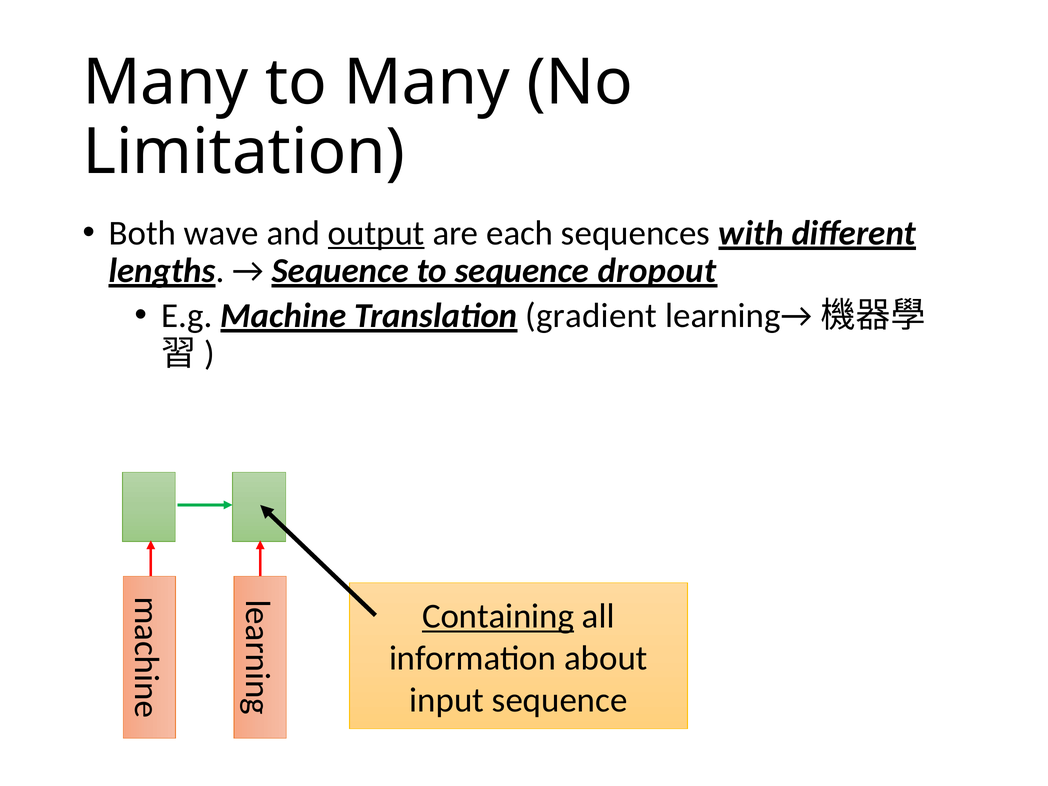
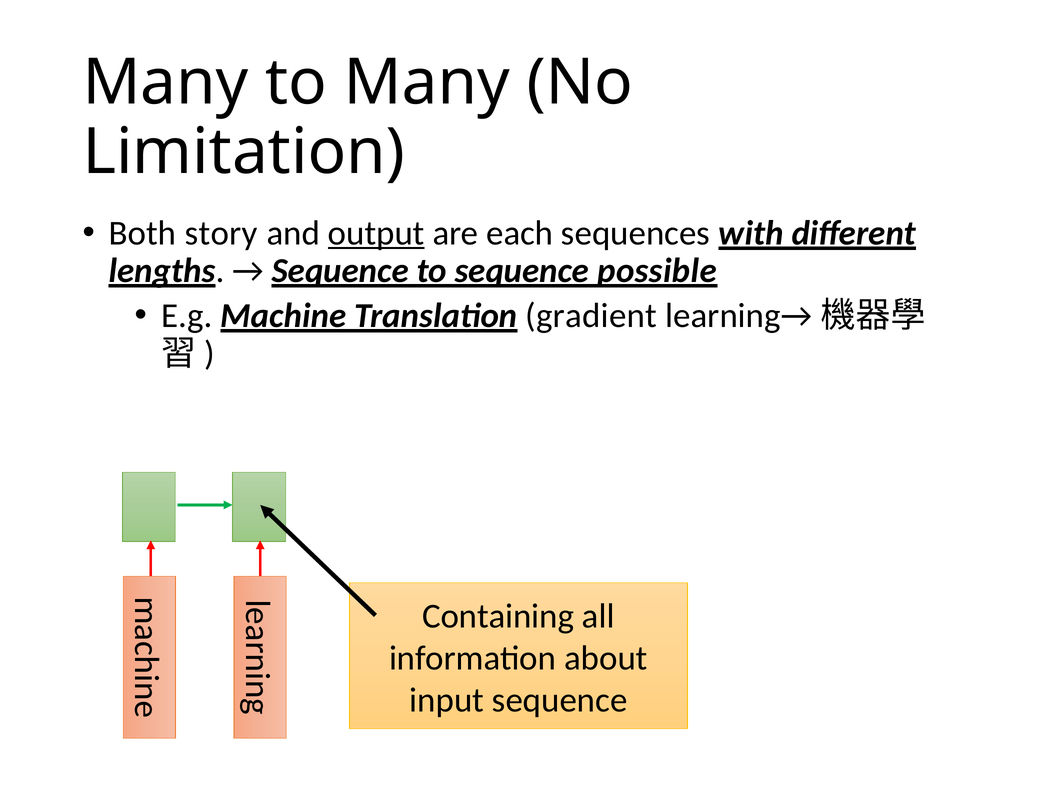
wave: wave -> story
dropout: dropout -> possible
Containing underline: present -> none
